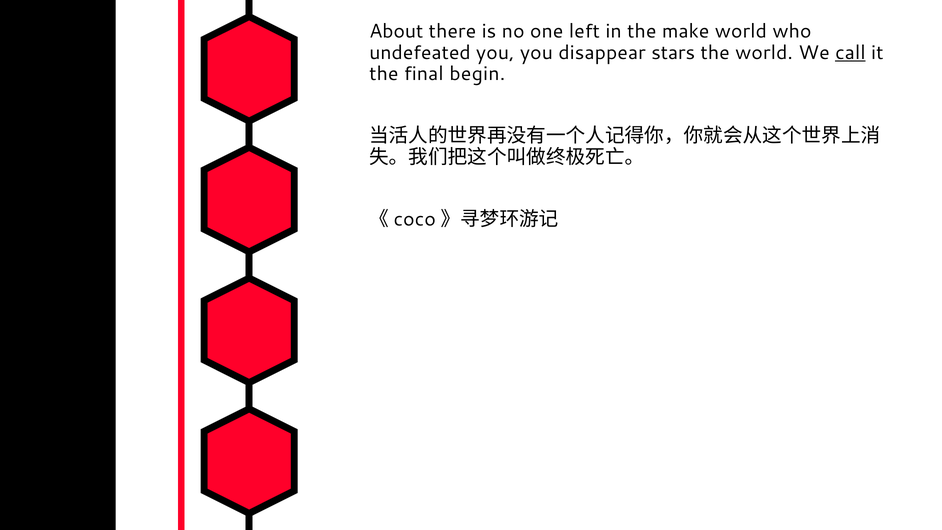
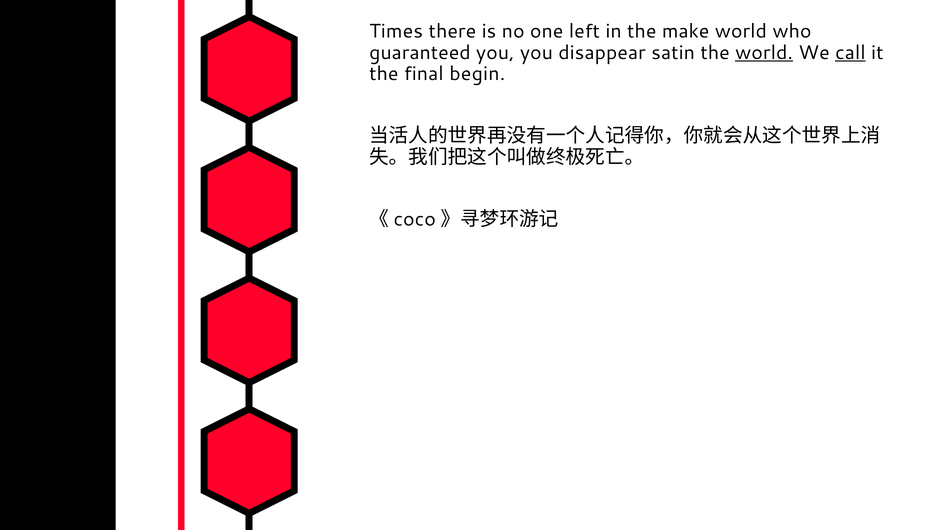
About: About -> Times
undefeated: undefeated -> guaranteed
stars: stars -> satin
world at (764, 53) underline: none -> present
